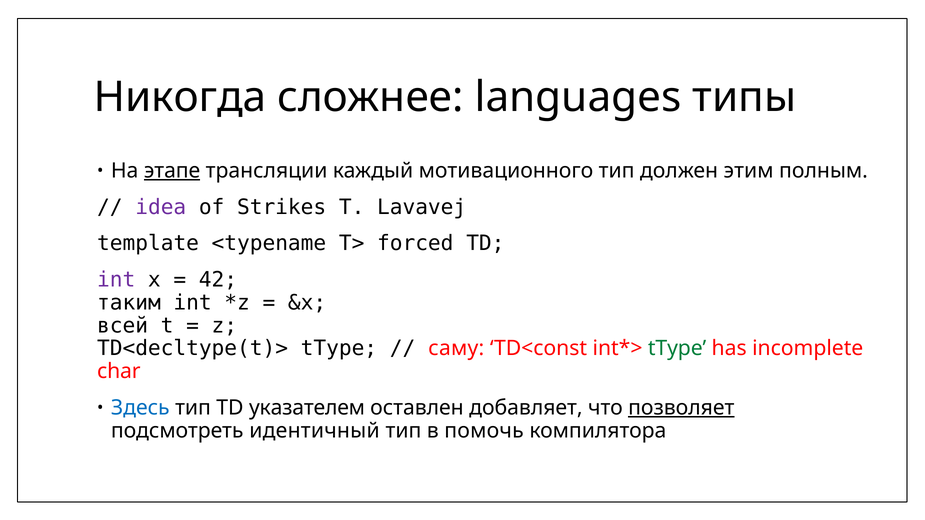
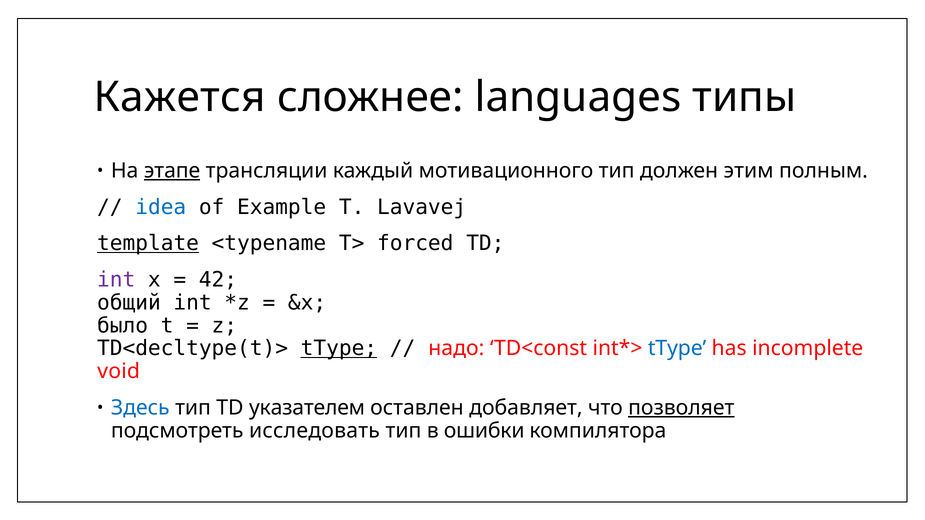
Никогда: Никогда -> Кажется
idea colour: purple -> blue
Strikes: Strikes -> Example
template underline: none -> present
таким: таким -> общий
всей: всей -> было
tType at (339, 349) underline: none -> present
саму: саму -> надо
tType at (677, 349) colour: green -> blue
char: char -> void
идентичный: идентичный -> исследовать
помочь: помочь -> ошибки
